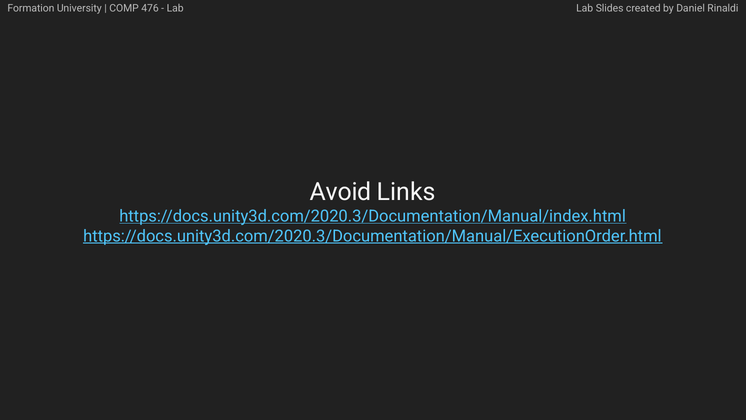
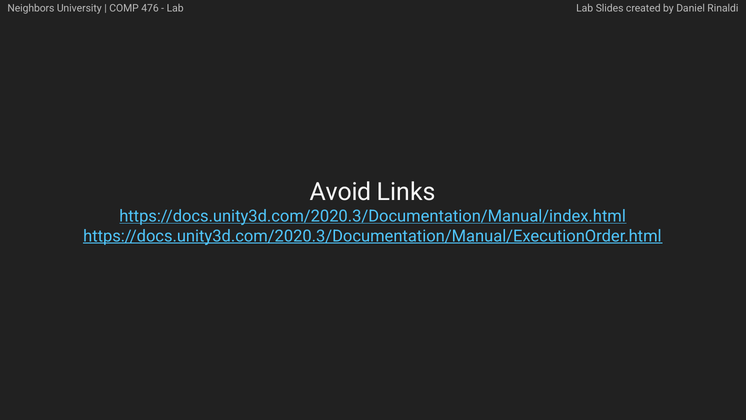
Formation: Formation -> Neighbors
